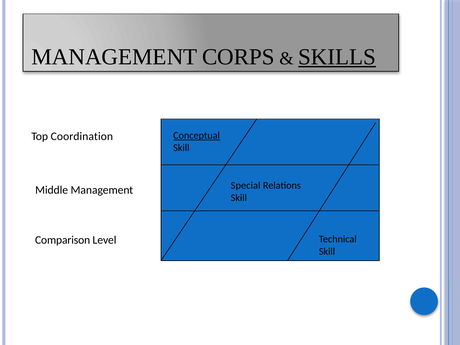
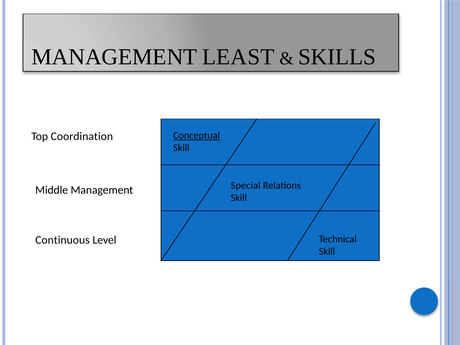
CORPS: CORPS -> LEAST
SKILLS underline: present -> none
Comparison: Comparison -> Continuous
